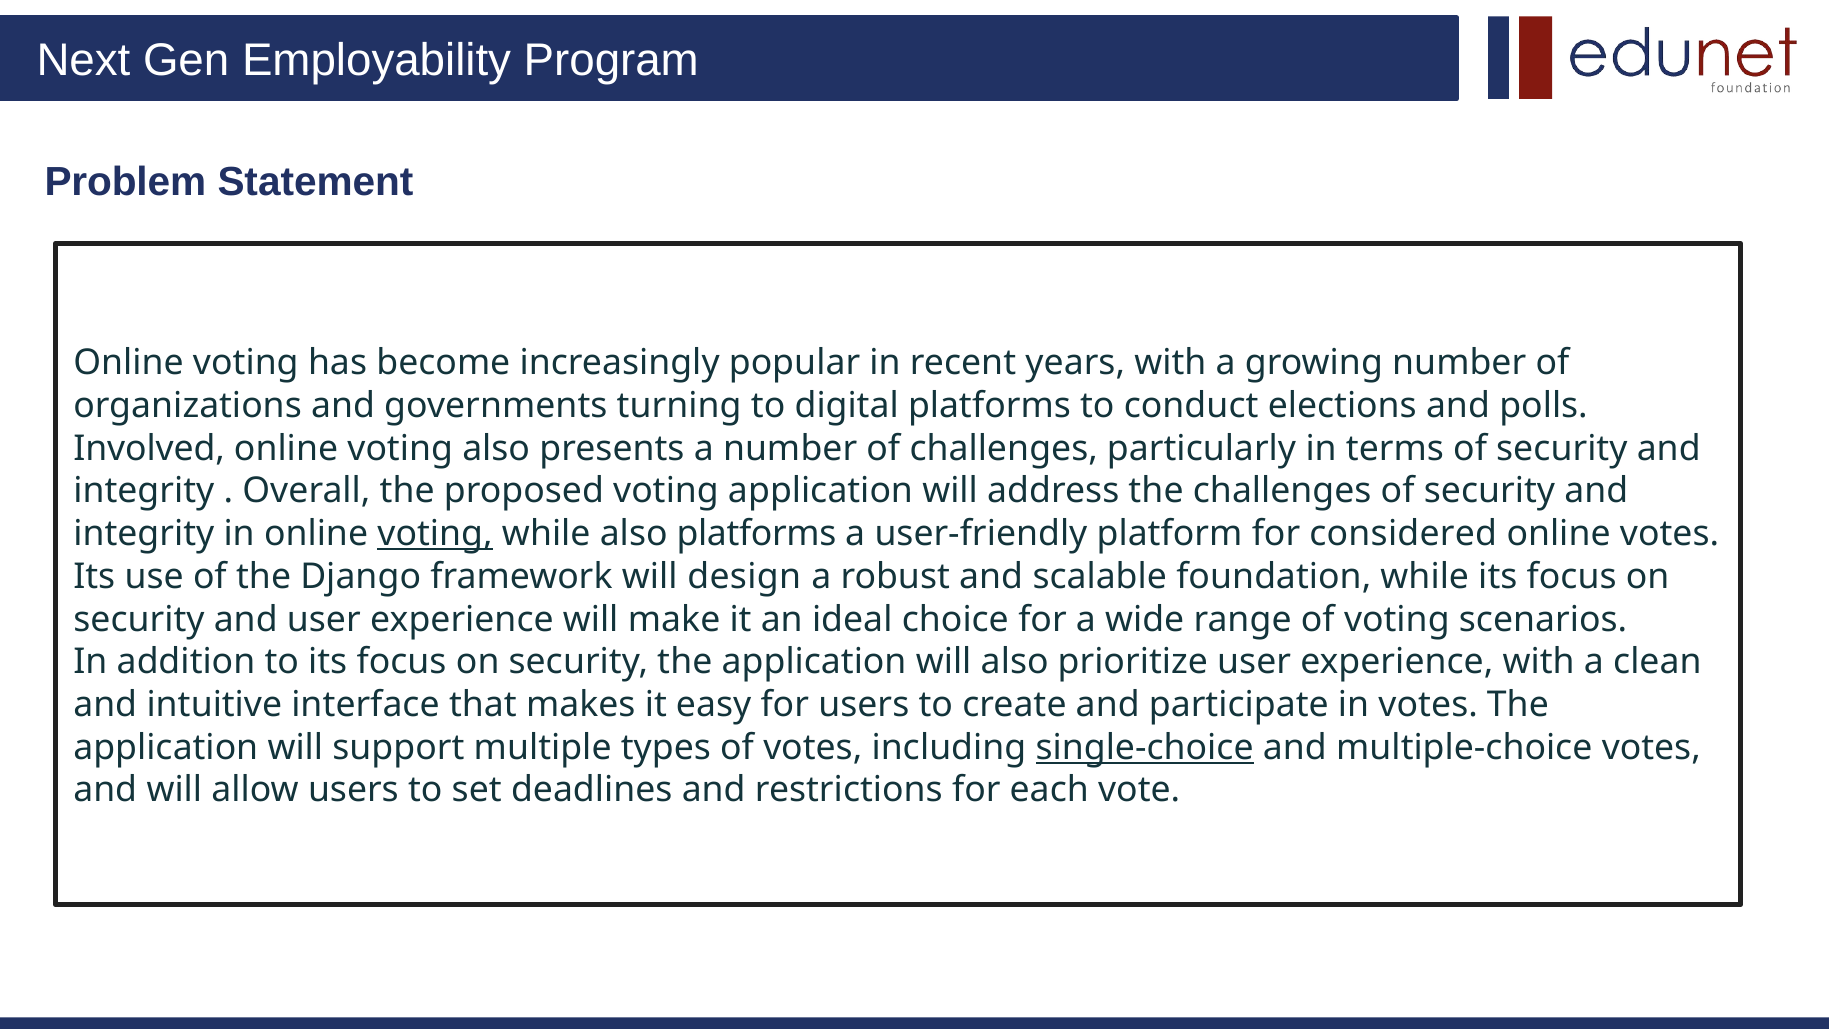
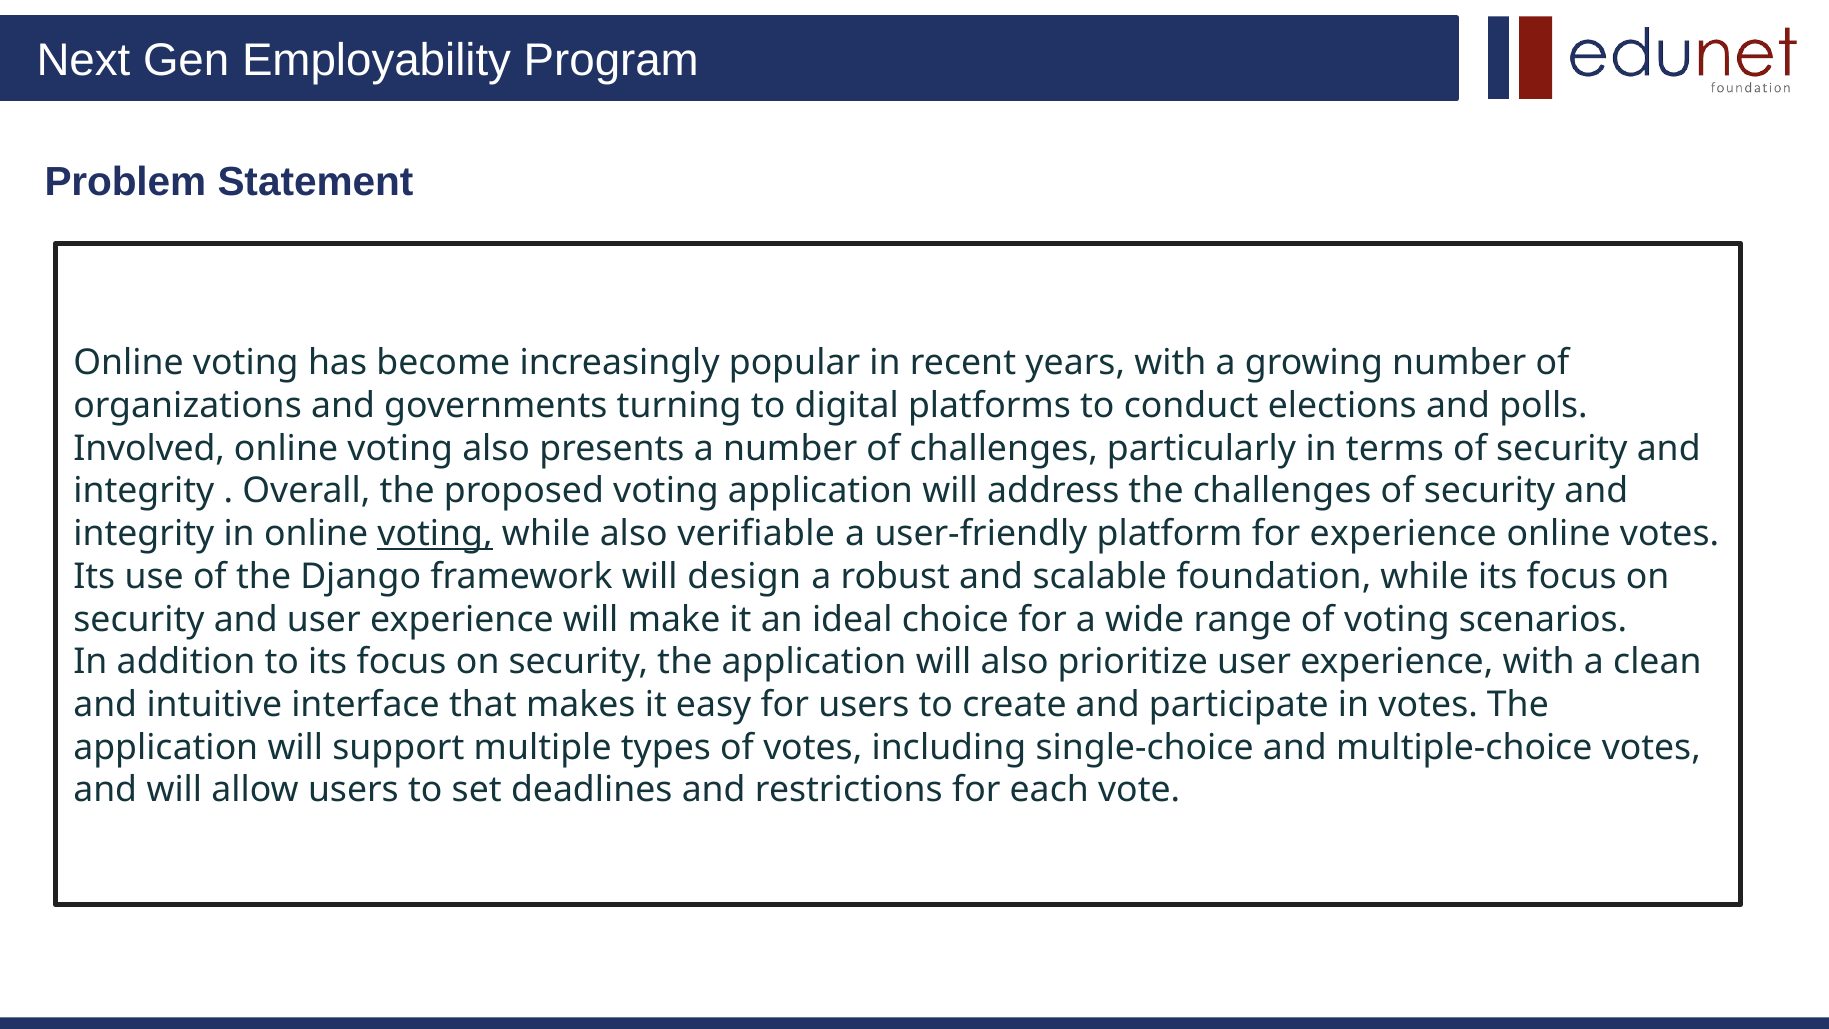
also platforms: platforms -> verifiable
for considered: considered -> experience
single-choice underline: present -> none
